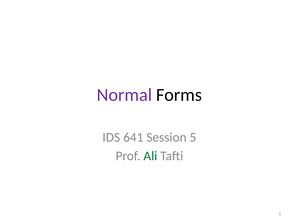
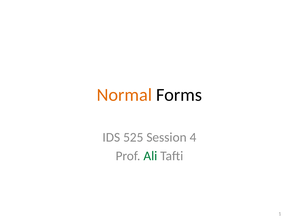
Normal colour: purple -> orange
641: 641 -> 525
5: 5 -> 4
